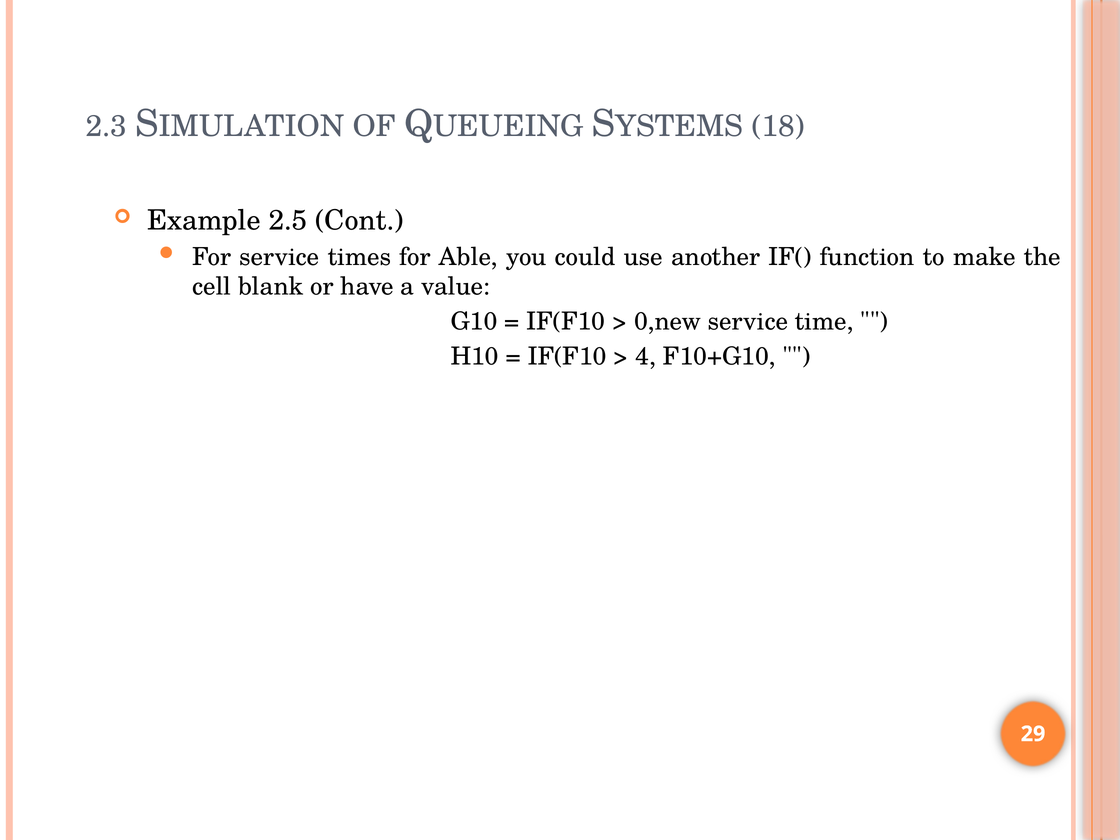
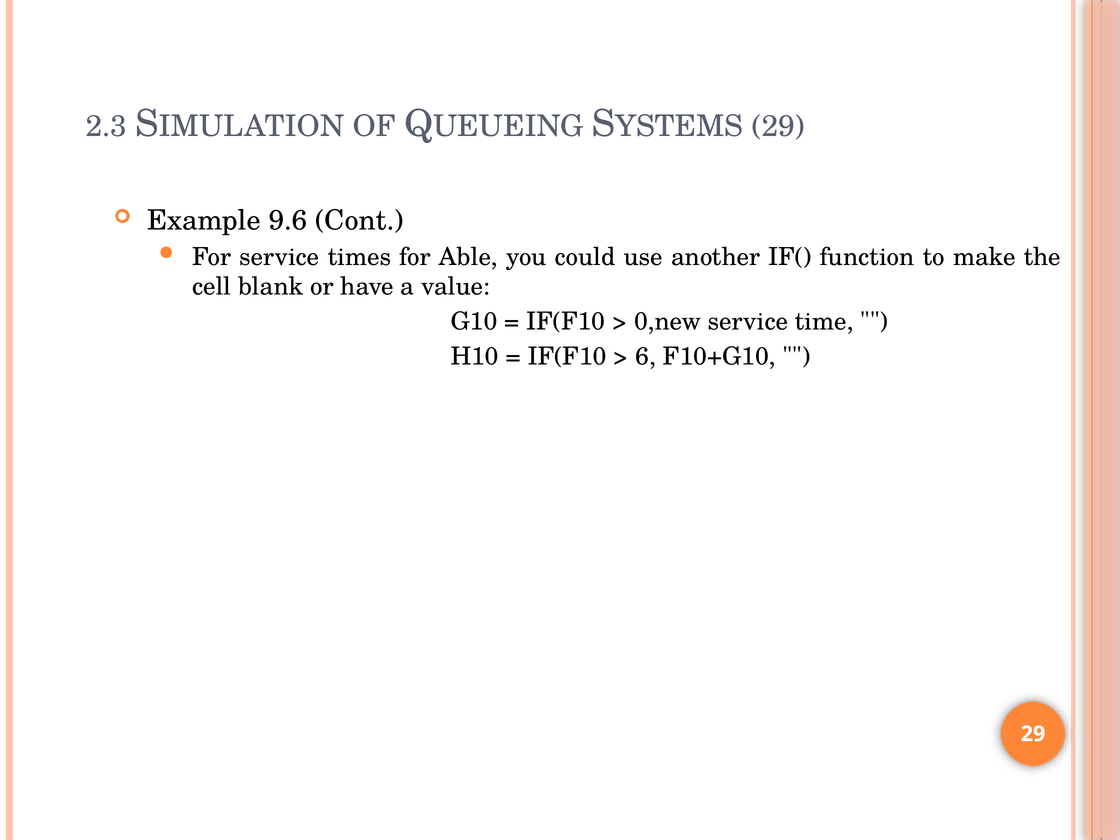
18 at (778, 126): 18 -> 29
2.5: 2.5 -> 9.6
4: 4 -> 6
